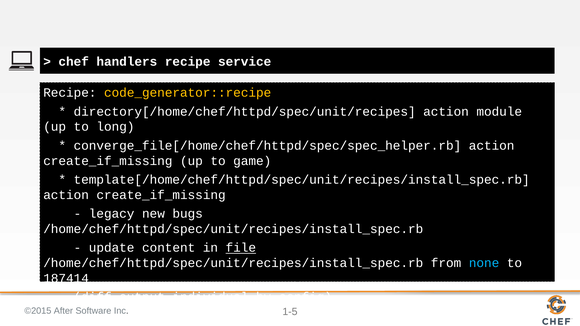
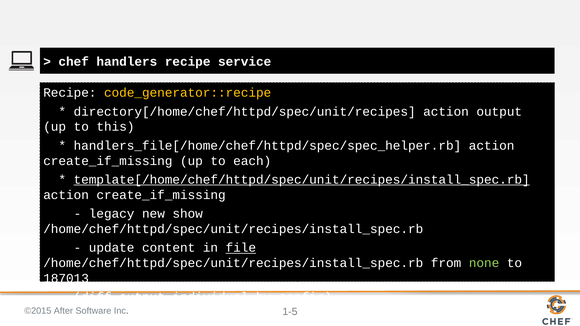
action module: module -> output
long: long -> this
converge_file[/home/chef/httpd/spec/spec_helper.rb: converge_file[/home/chef/httpd/spec/spec_helper.rb -> handlers_file[/home/chef/httpd/spec/spec_helper.rb
game: game -> each
template[/home/chef/httpd/spec/unit/recipes/install_spec.rb underline: none -> present
bugs: bugs -> show
none colour: light blue -> light green
187414: 187414 -> 187013
